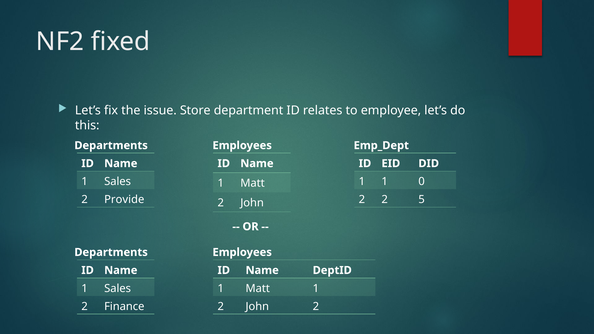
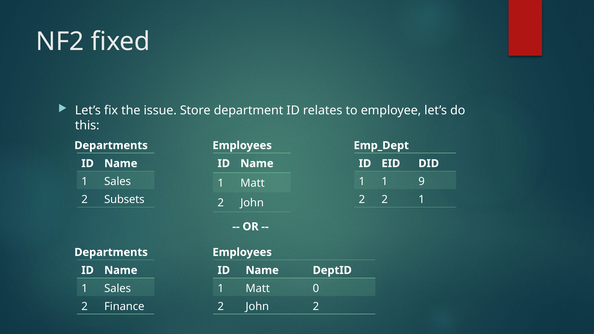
0: 0 -> 9
Provide: Provide -> Subsets
2 5: 5 -> 1
Matt 1: 1 -> 0
